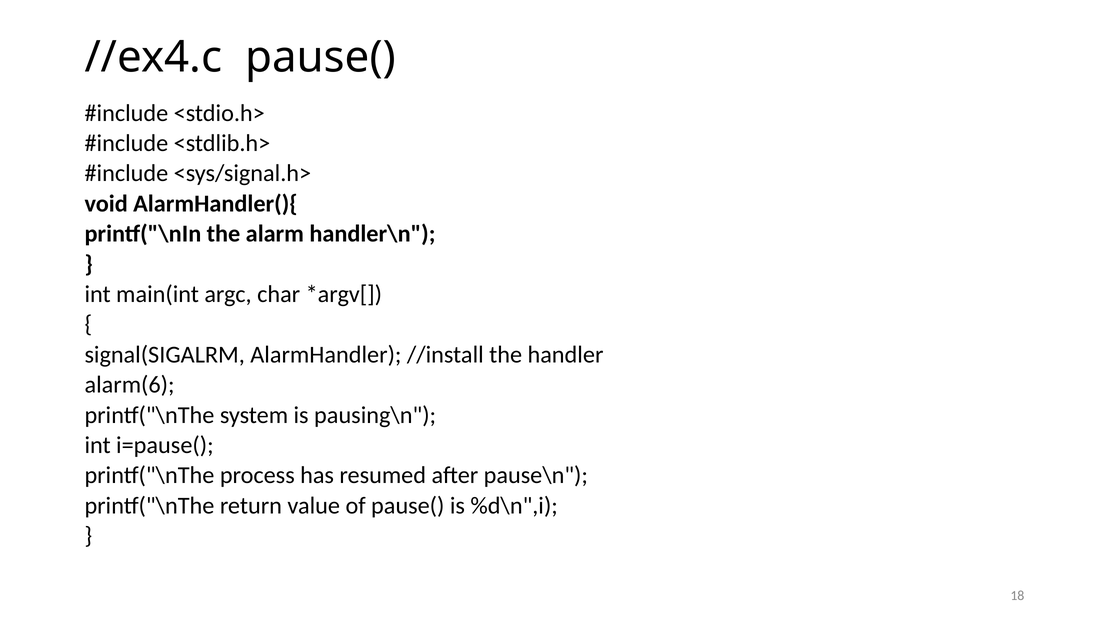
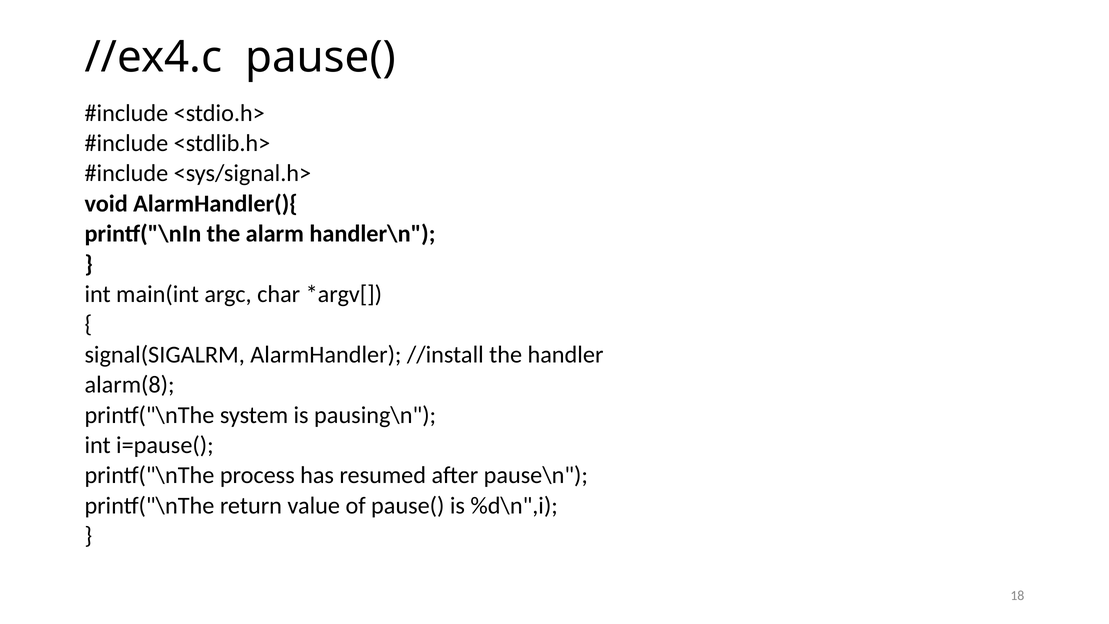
alarm(6: alarm(6 -> alarm(8
